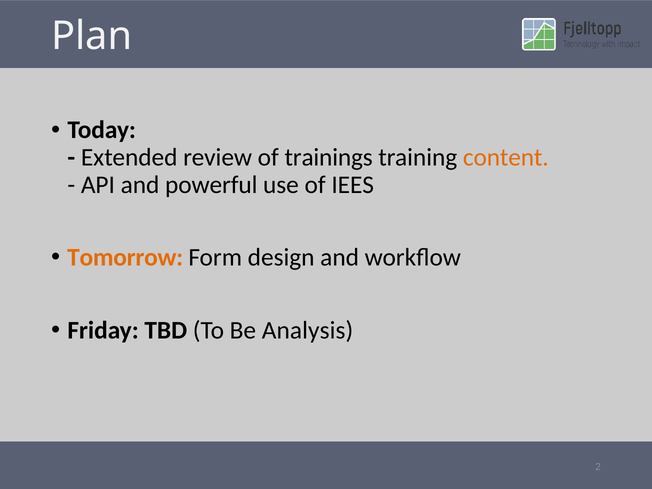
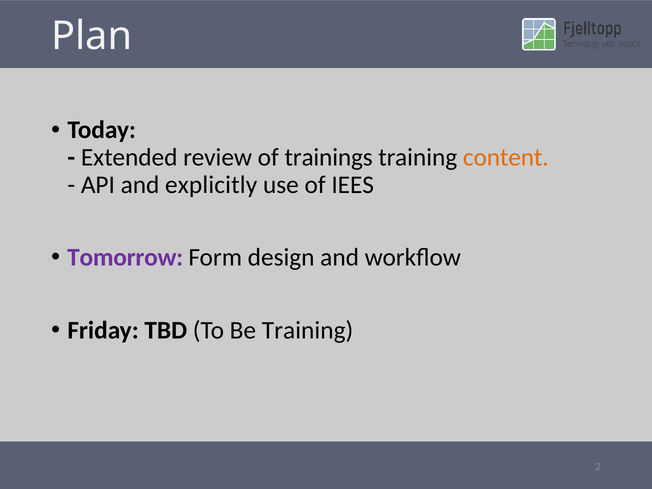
powerful: powerful -> explicitly
Tomorrow colour: orange -> purple
Be Analysis: Analysis -> Training
